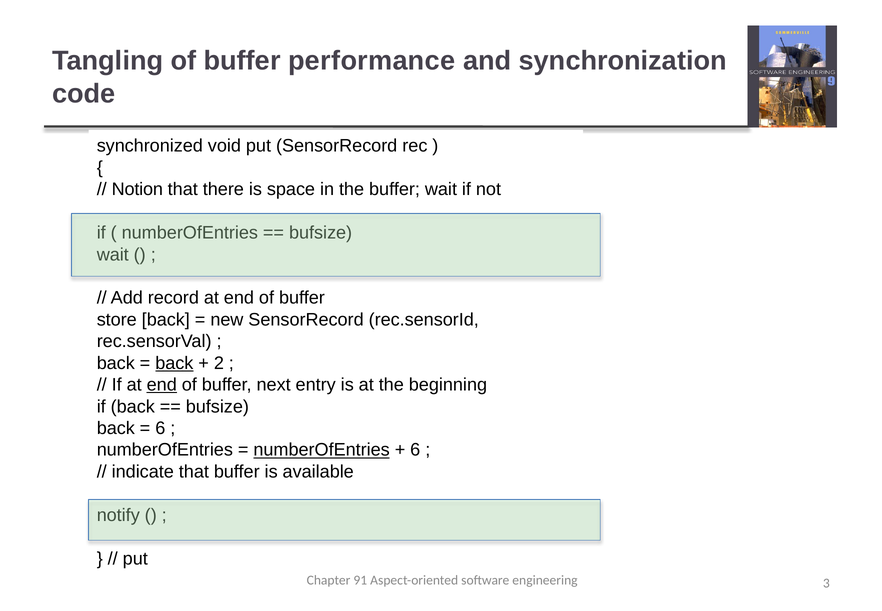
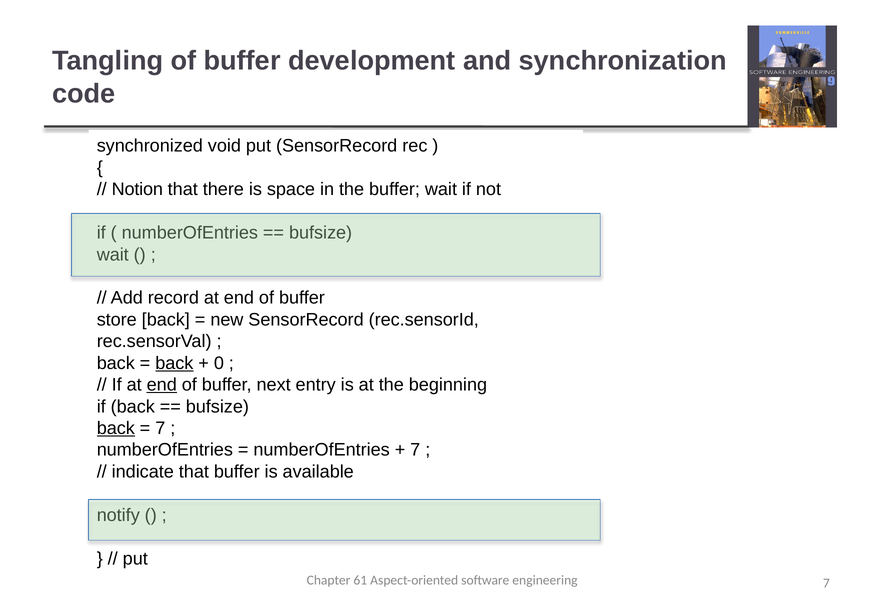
performance: performance -> development
2: 2 -> 0
back at (116, 428) underline: none -> present
6 at (160, 428): 6 -> 7
numberOfEntries at (322, 450) underline: present -> none
6 at (415, 450): 6 -> 7
91: 91 -> 61
engineering 3: 3 -> 7
